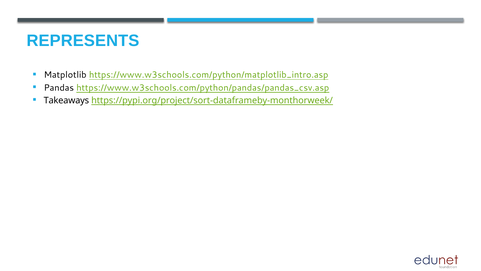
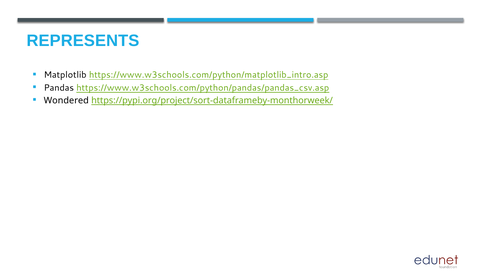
Takeaways: Takeaways -> Wondered
